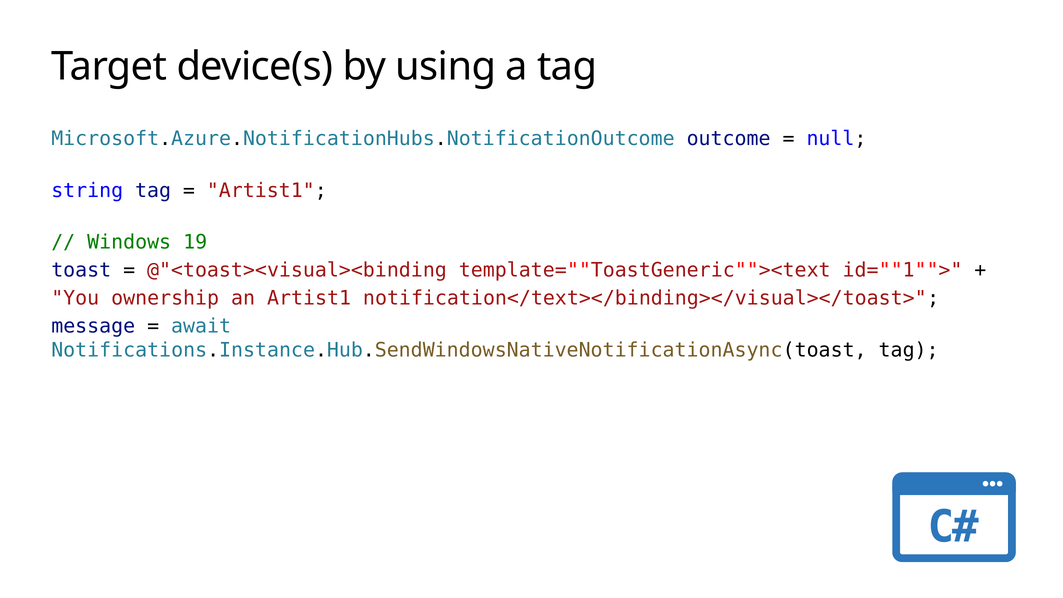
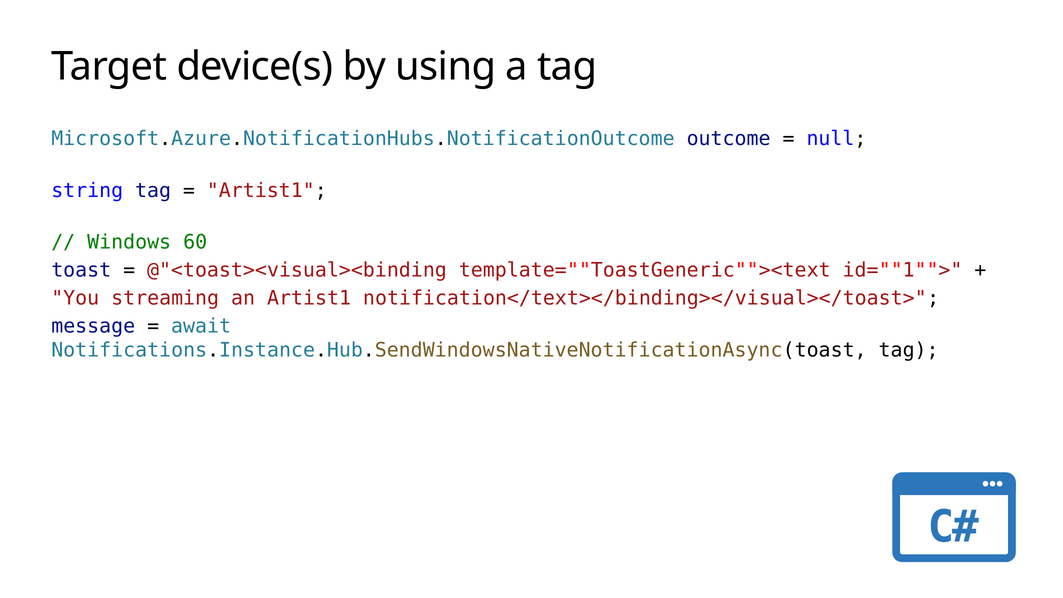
19: 19 -> 60
ownership: ownership -> streaming
